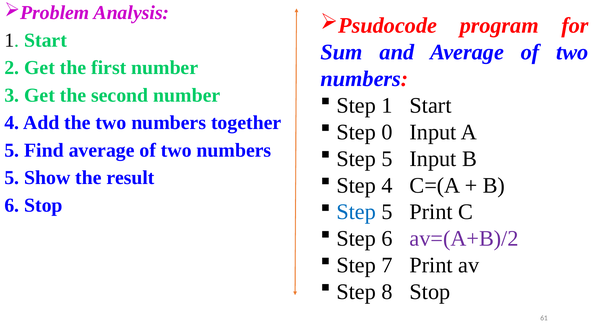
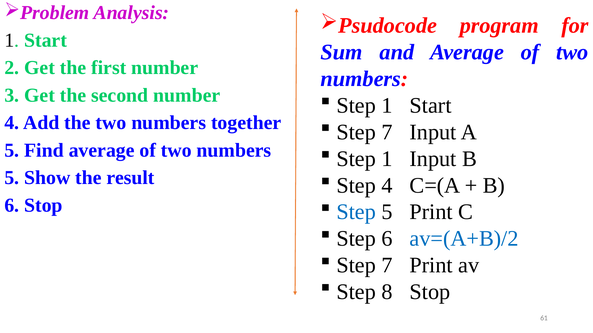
0 at (387, 132): 0 -> 7
5 at (387, 159): 5 -> 1
av=(A+B)/2 colour: purple -> blue
